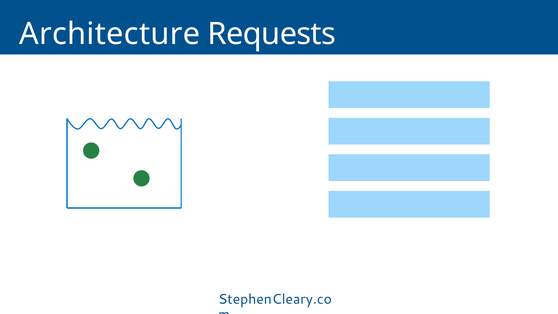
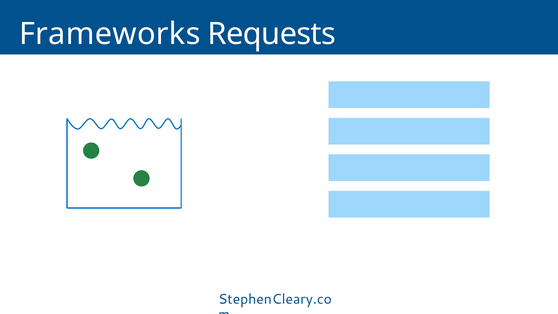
Architecture: Architecture -> Frameworks
